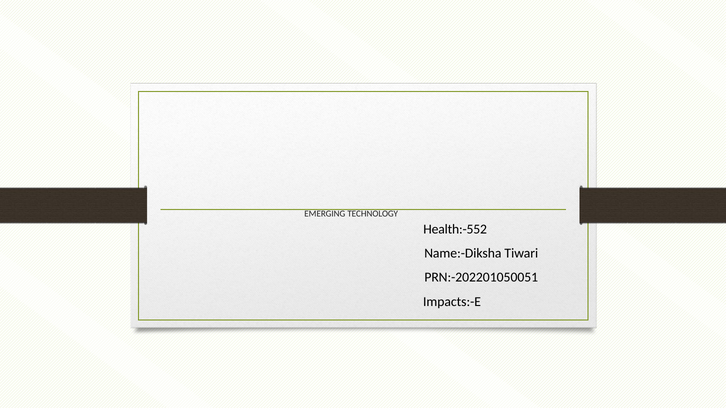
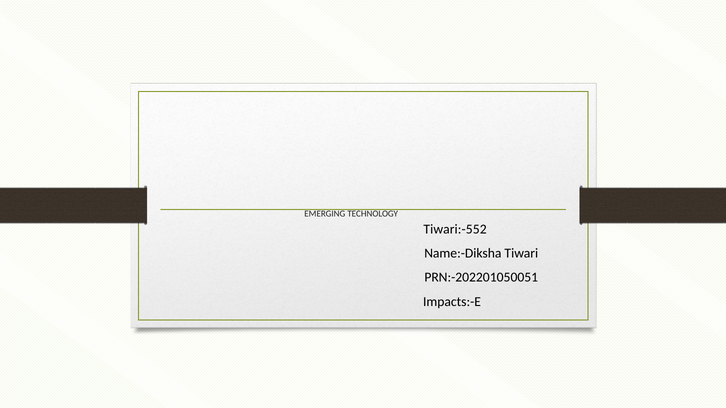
Health:-552: Health:-552 -> Tiwari:-552
